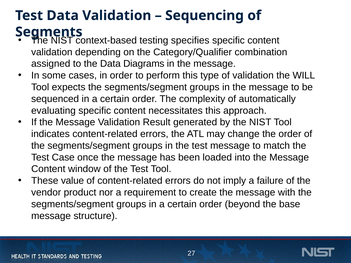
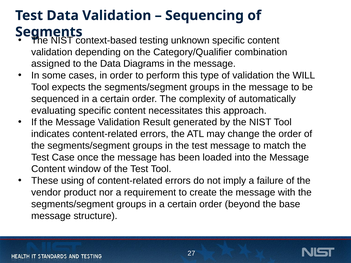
specifies: specifies -> unknown
value: value -> using
